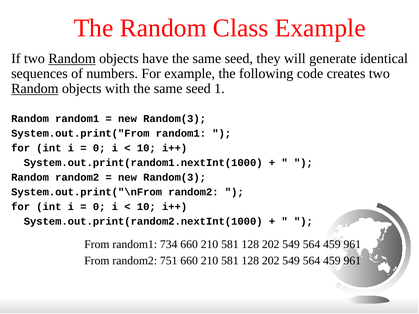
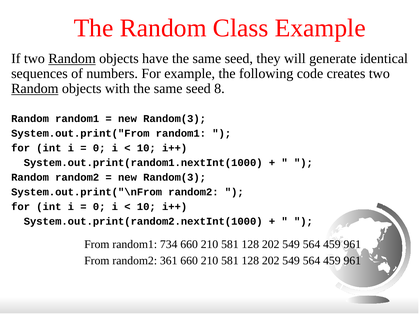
1: 1 -> 8
751: 751 -> 361
